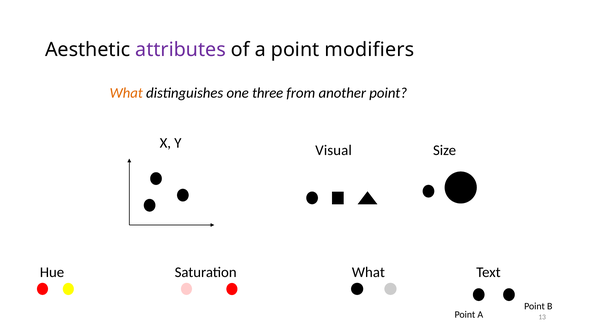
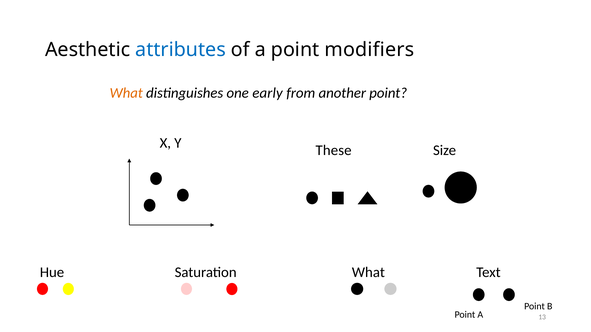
attributes colour: purple -> blue
three: three -> early
Visual: Visual -> These
